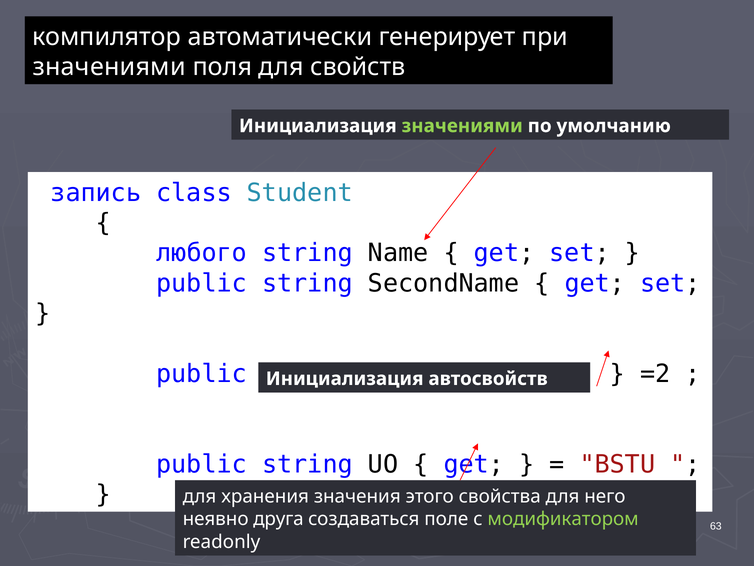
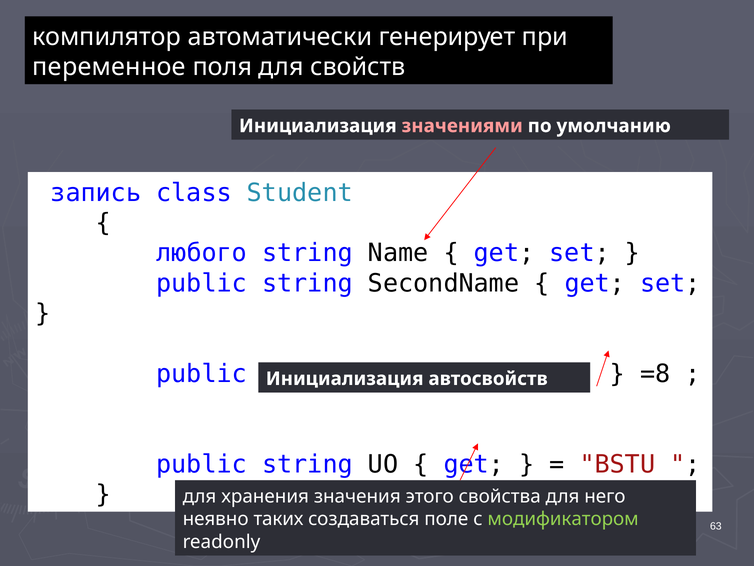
значениями at (109, 67): значениями -> переменное
значениями at (462, 126) colour: light green -> pink
=2: =2 -> =8
друга: друга -> таких
